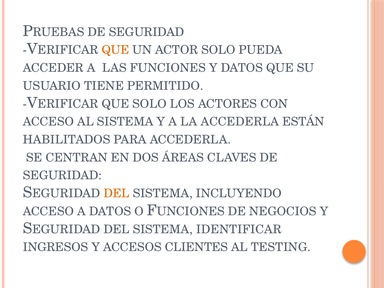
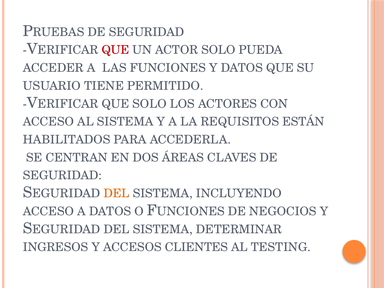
QUE at (115, 50) colour: orange -> red
LA ACCEDERLA: ACCEDERLA -> REQUISITOS
IDENTIFICAR: IDENTIFICAR -> DETERMINAR
